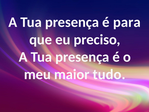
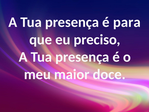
tudo: tudo -> doce
